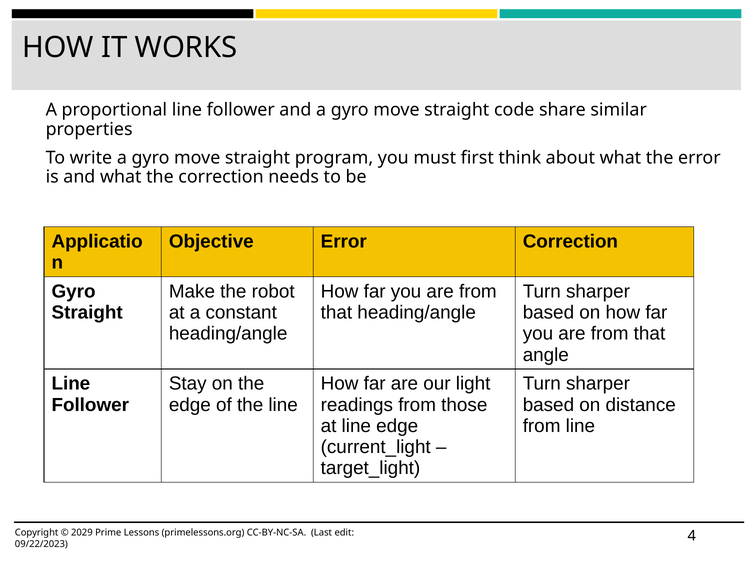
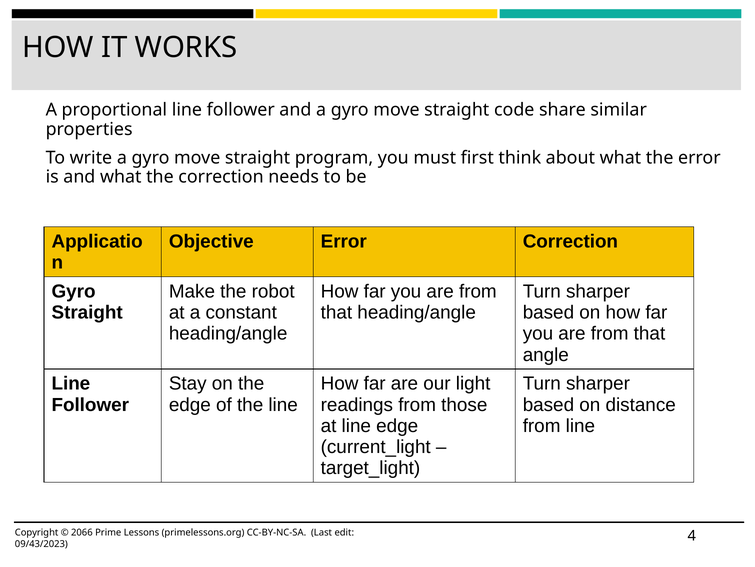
2029: 2029 -> 2066
09/22/2023: 09/22/2023 -> 09/43/2023
